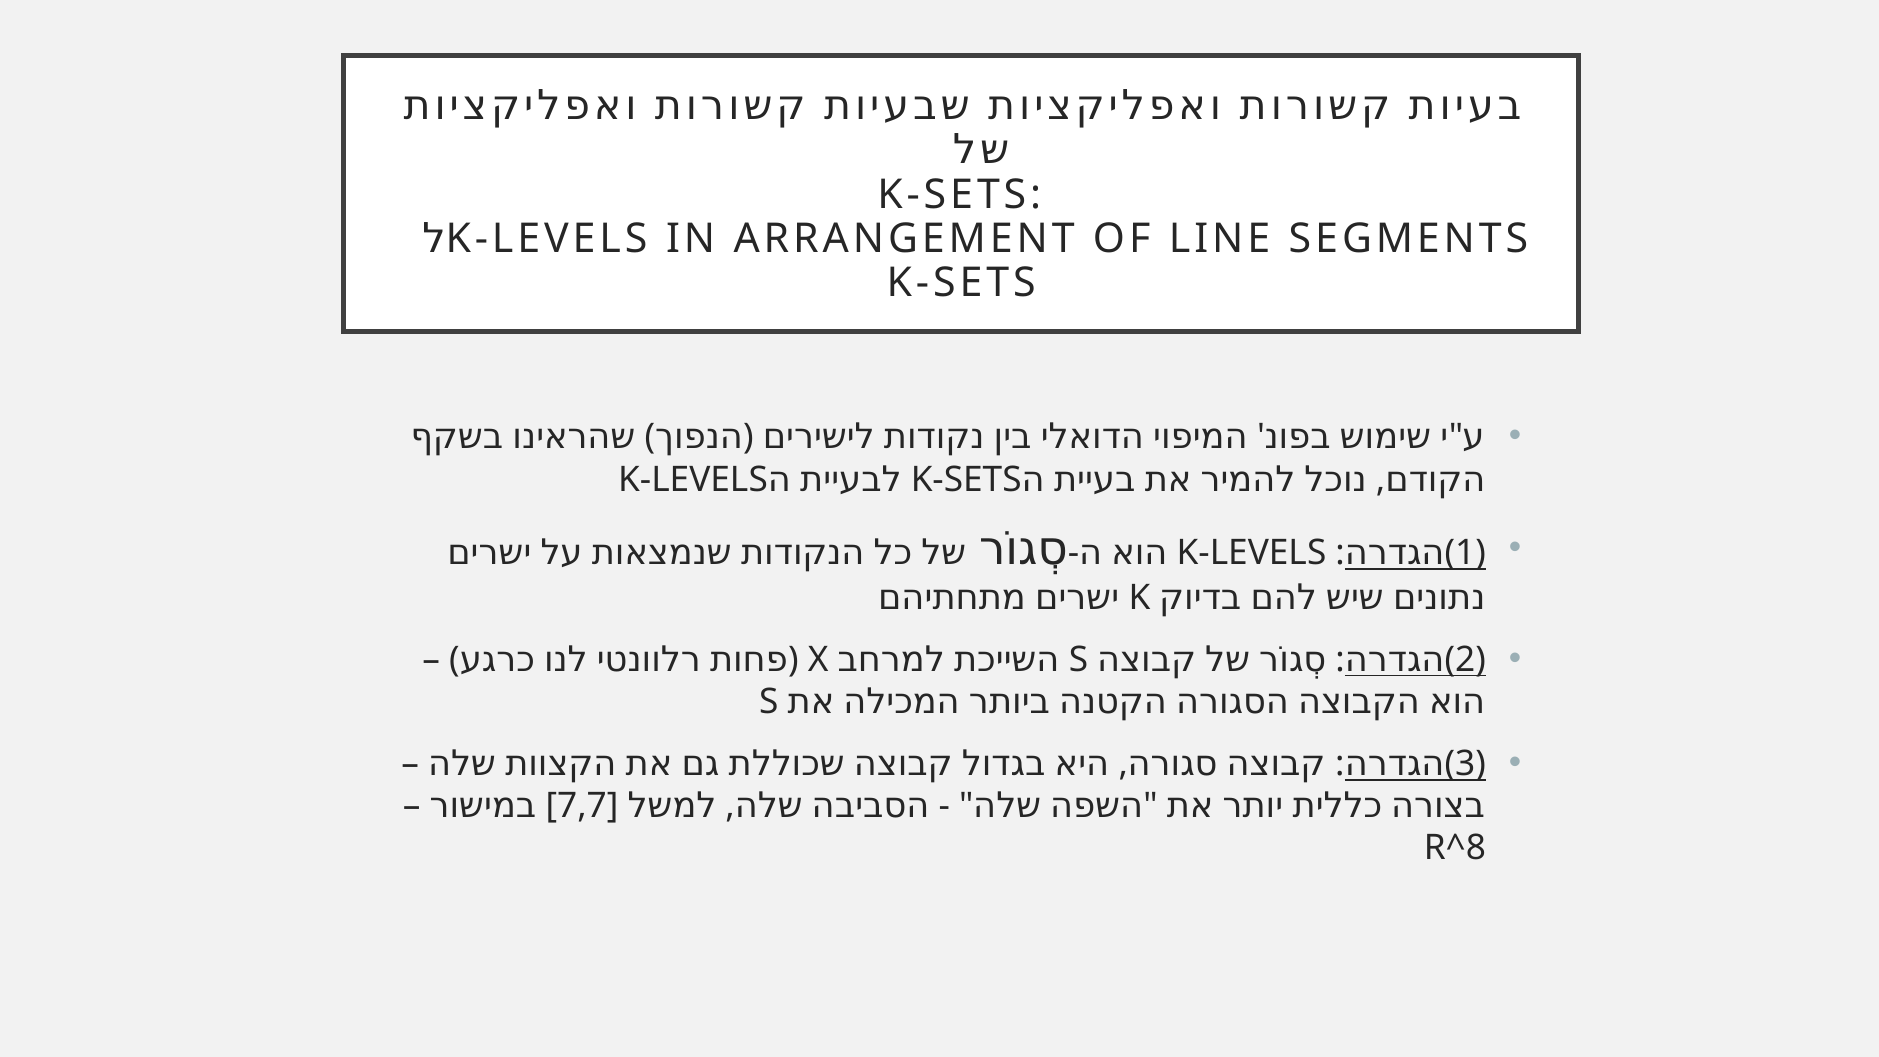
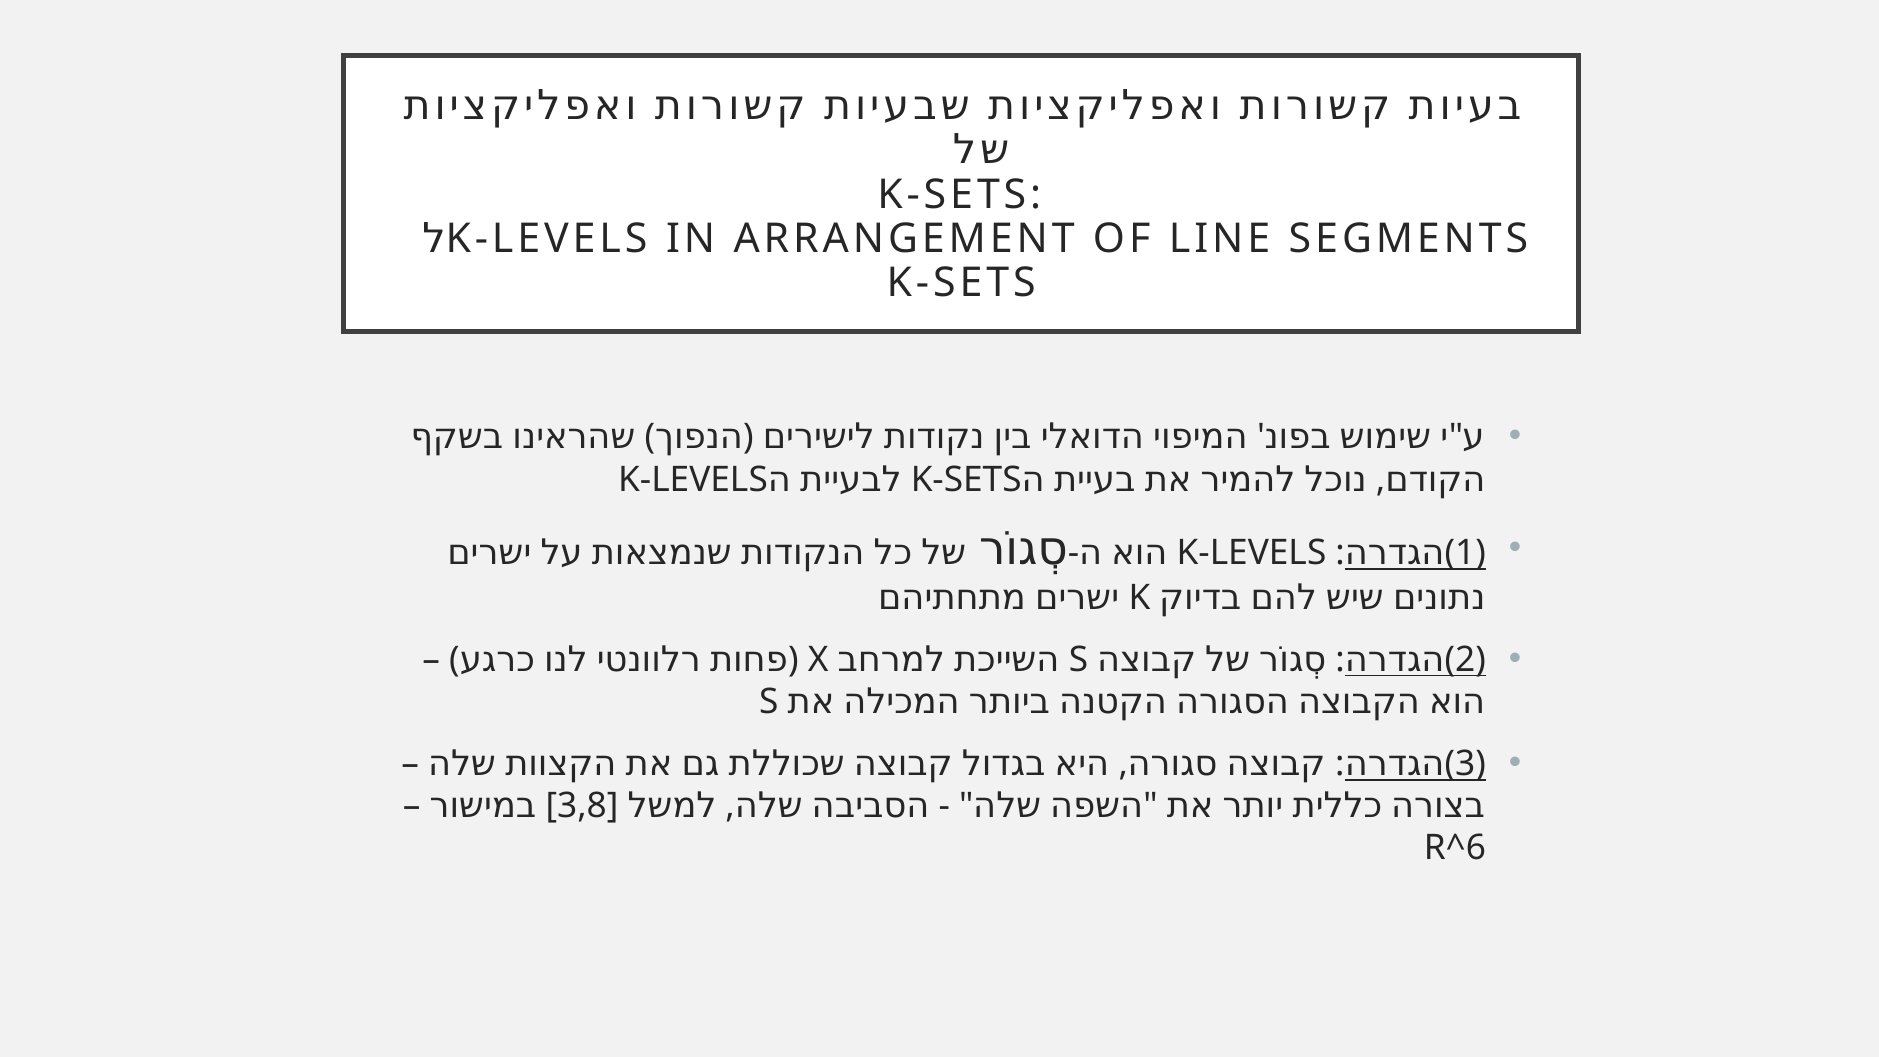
7,7: 7,7 -> 3,8
R^8: R^8 -> R^6
